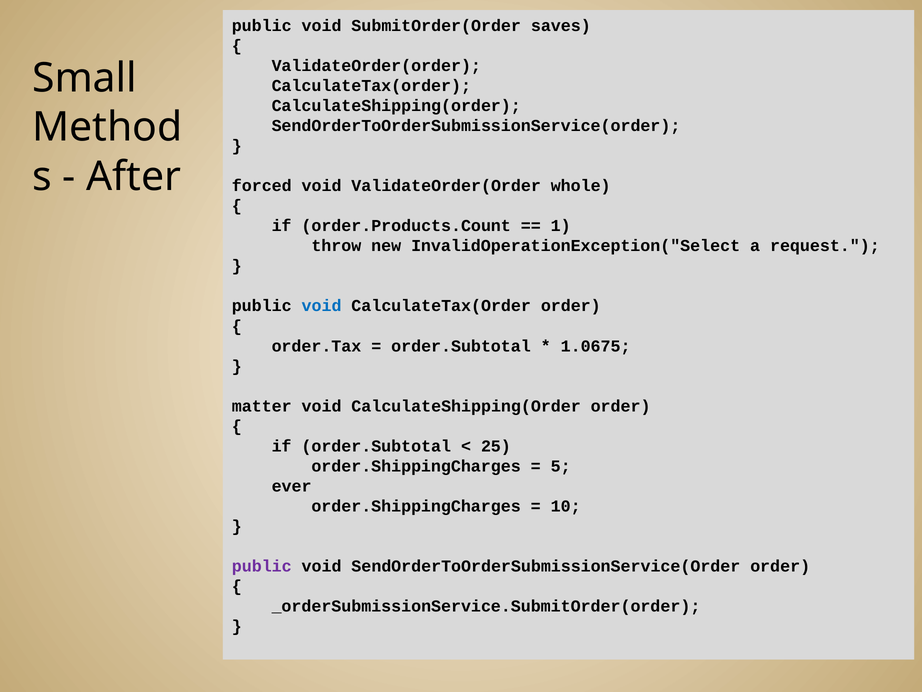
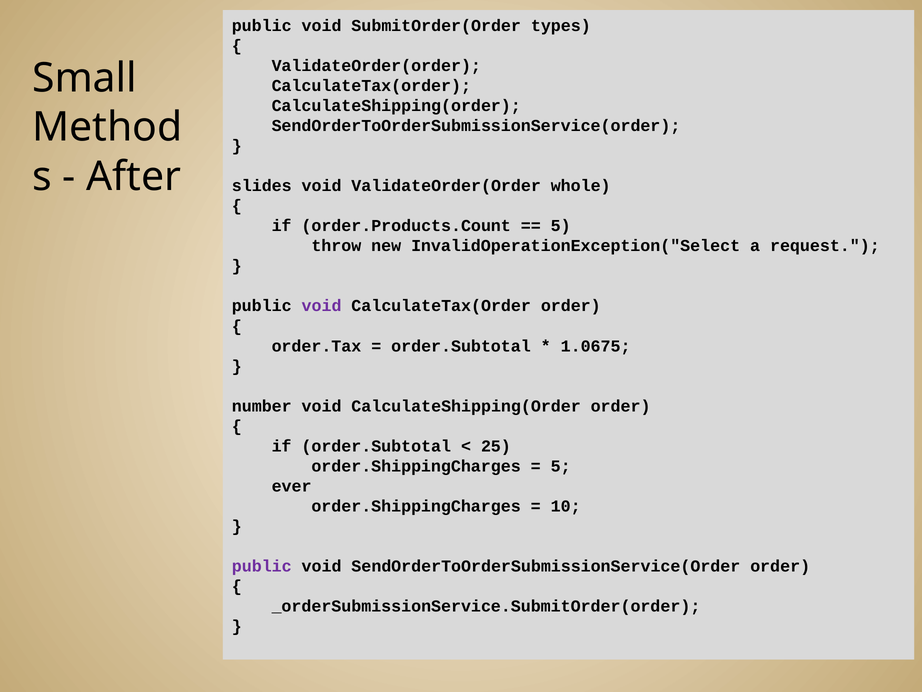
saves: saves -> types
forced: forced -> slides
1 at (561, 226): 1 -> 5
void at (322, 306) colour: blue -> purple
matter: matter -> number
